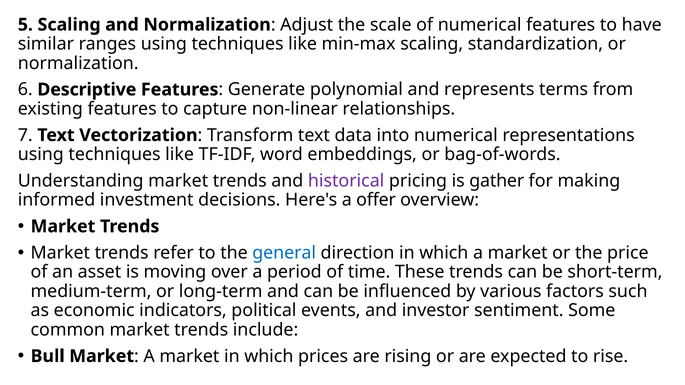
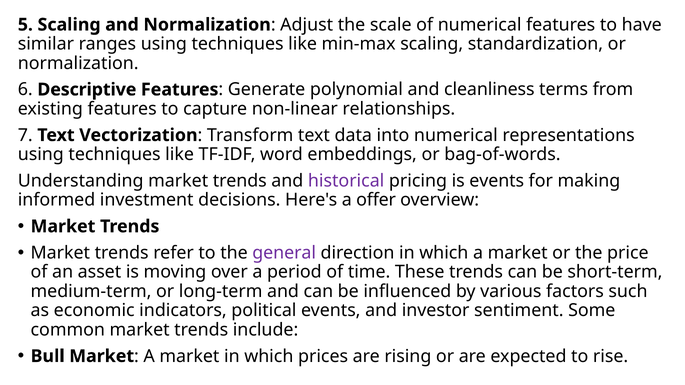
represents: represents -> cleanliness
is gather: gather -> events
general colour: blue -> purple
